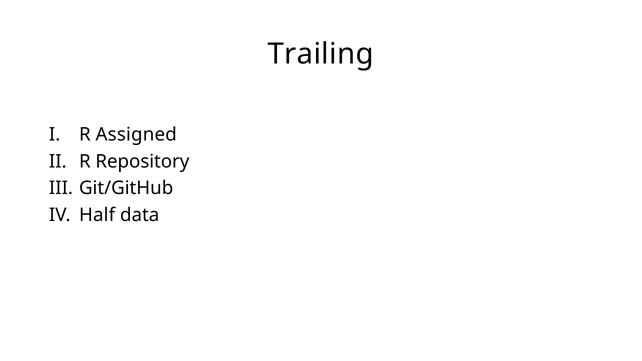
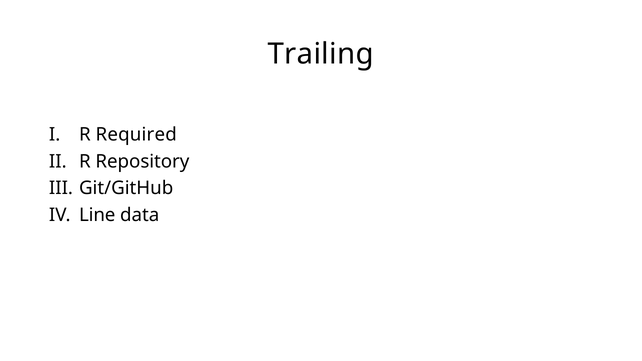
Assigned: Assigned -> Required
Half: Half -> Line
